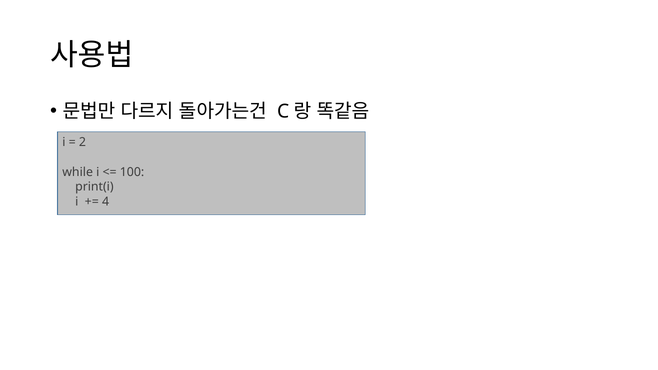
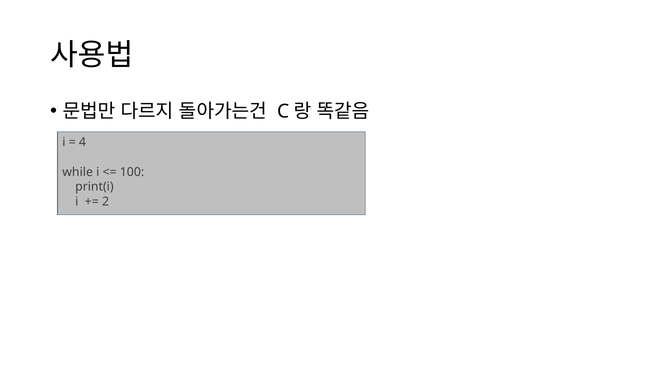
2: 2 -> 4
4: 4 -> 2
